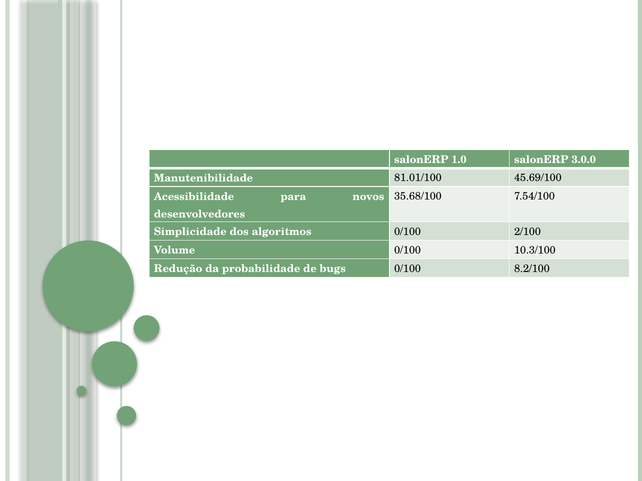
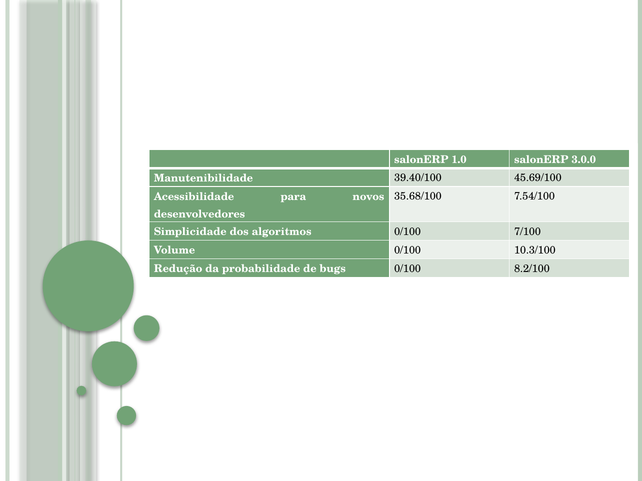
81.01/100: 81.01/100 -> 39.40/100
2/100: 2/100 -> 7/100
